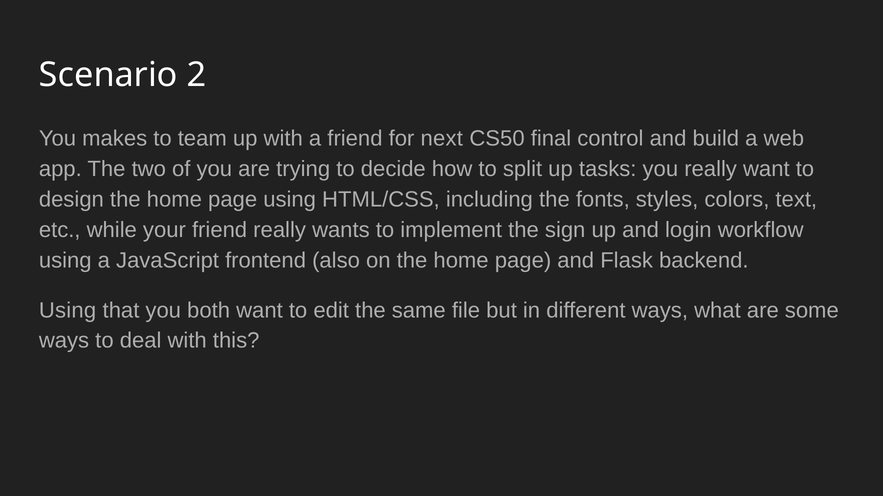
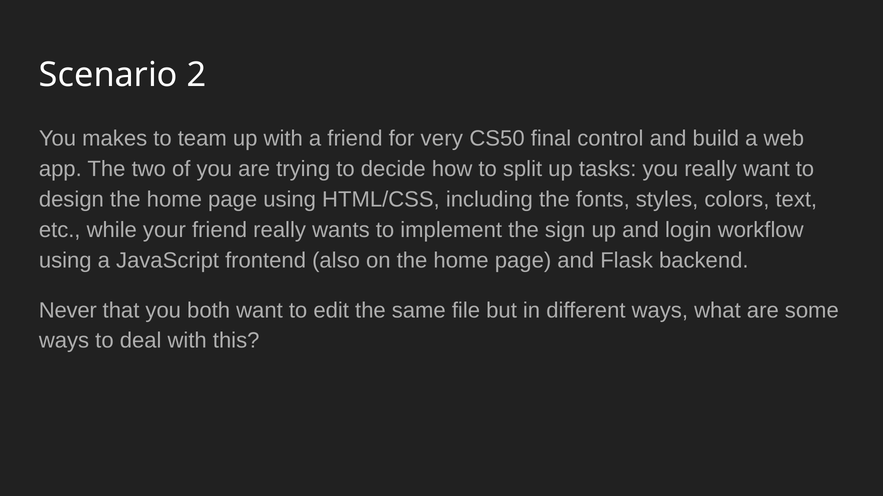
next: next -> very
Using at (68, 311): Using -> Never
